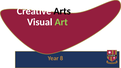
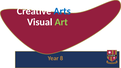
Arts colour: black -> blue
